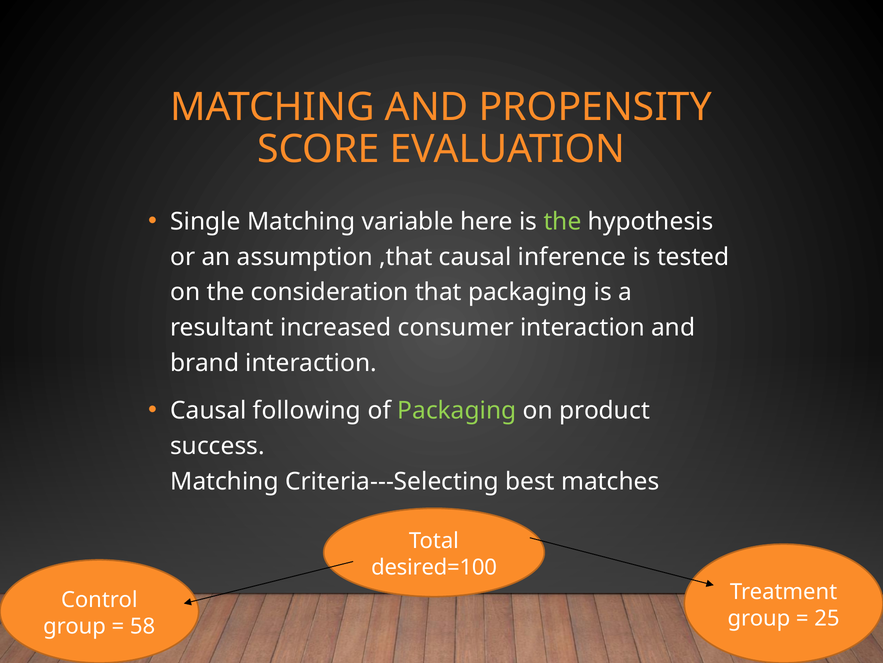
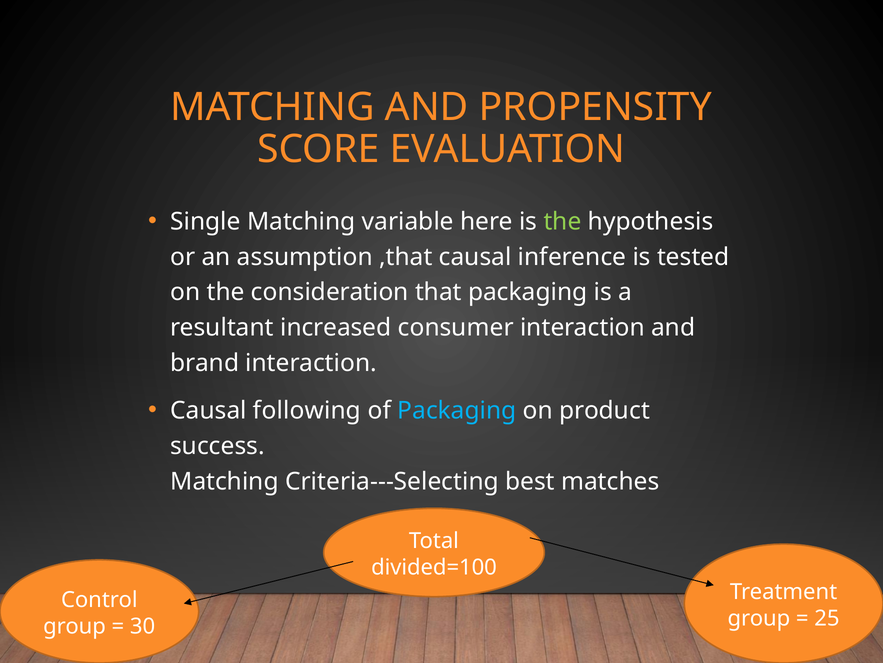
Packaging at (457, 410) colour: light green -> light blue
desired=100: desired=100 -> divided=100
58: 58 -> 30
